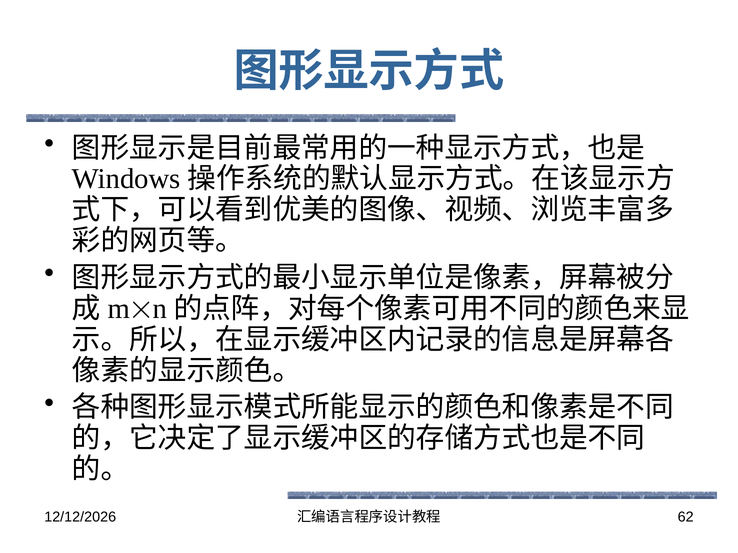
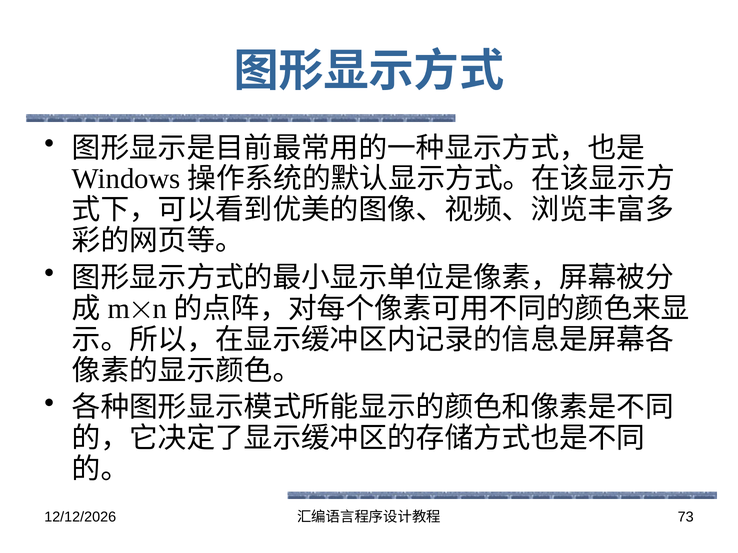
62: 62 -> 73
